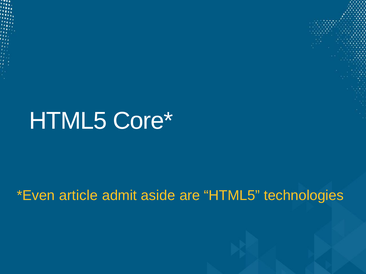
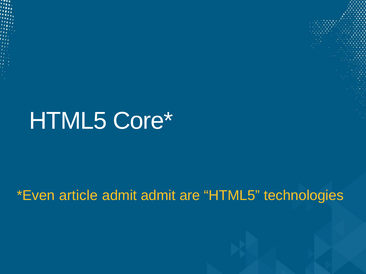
admit aside: aside -> admit
